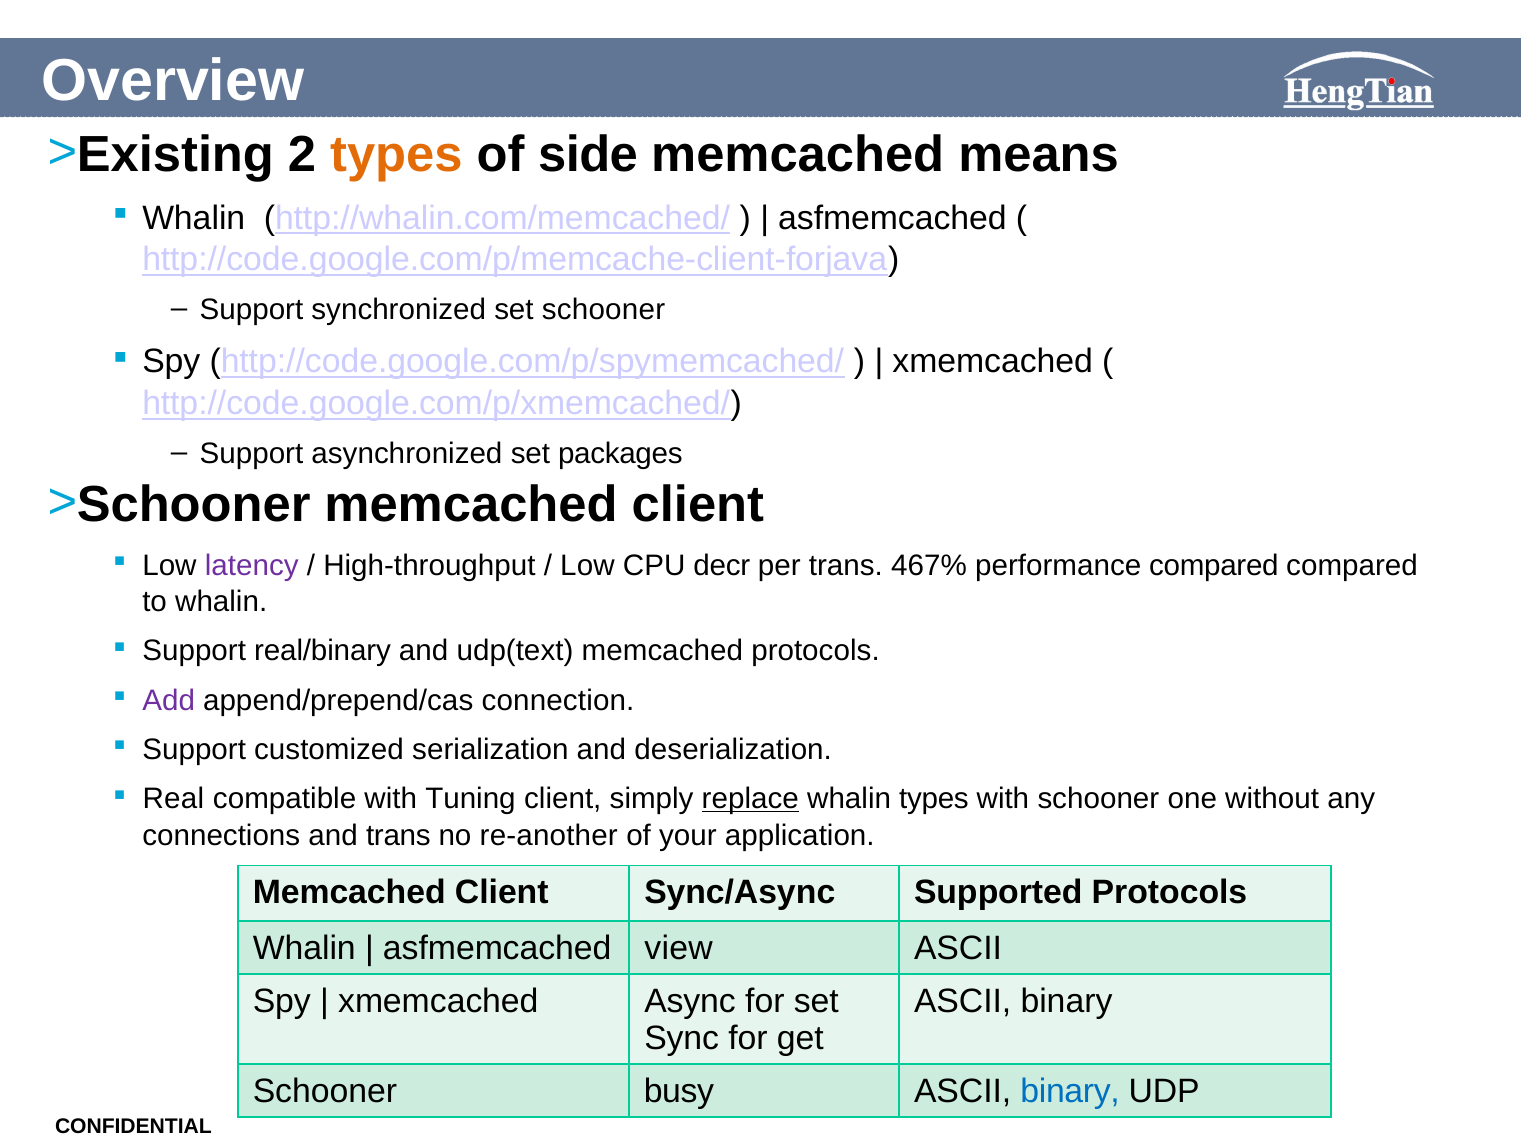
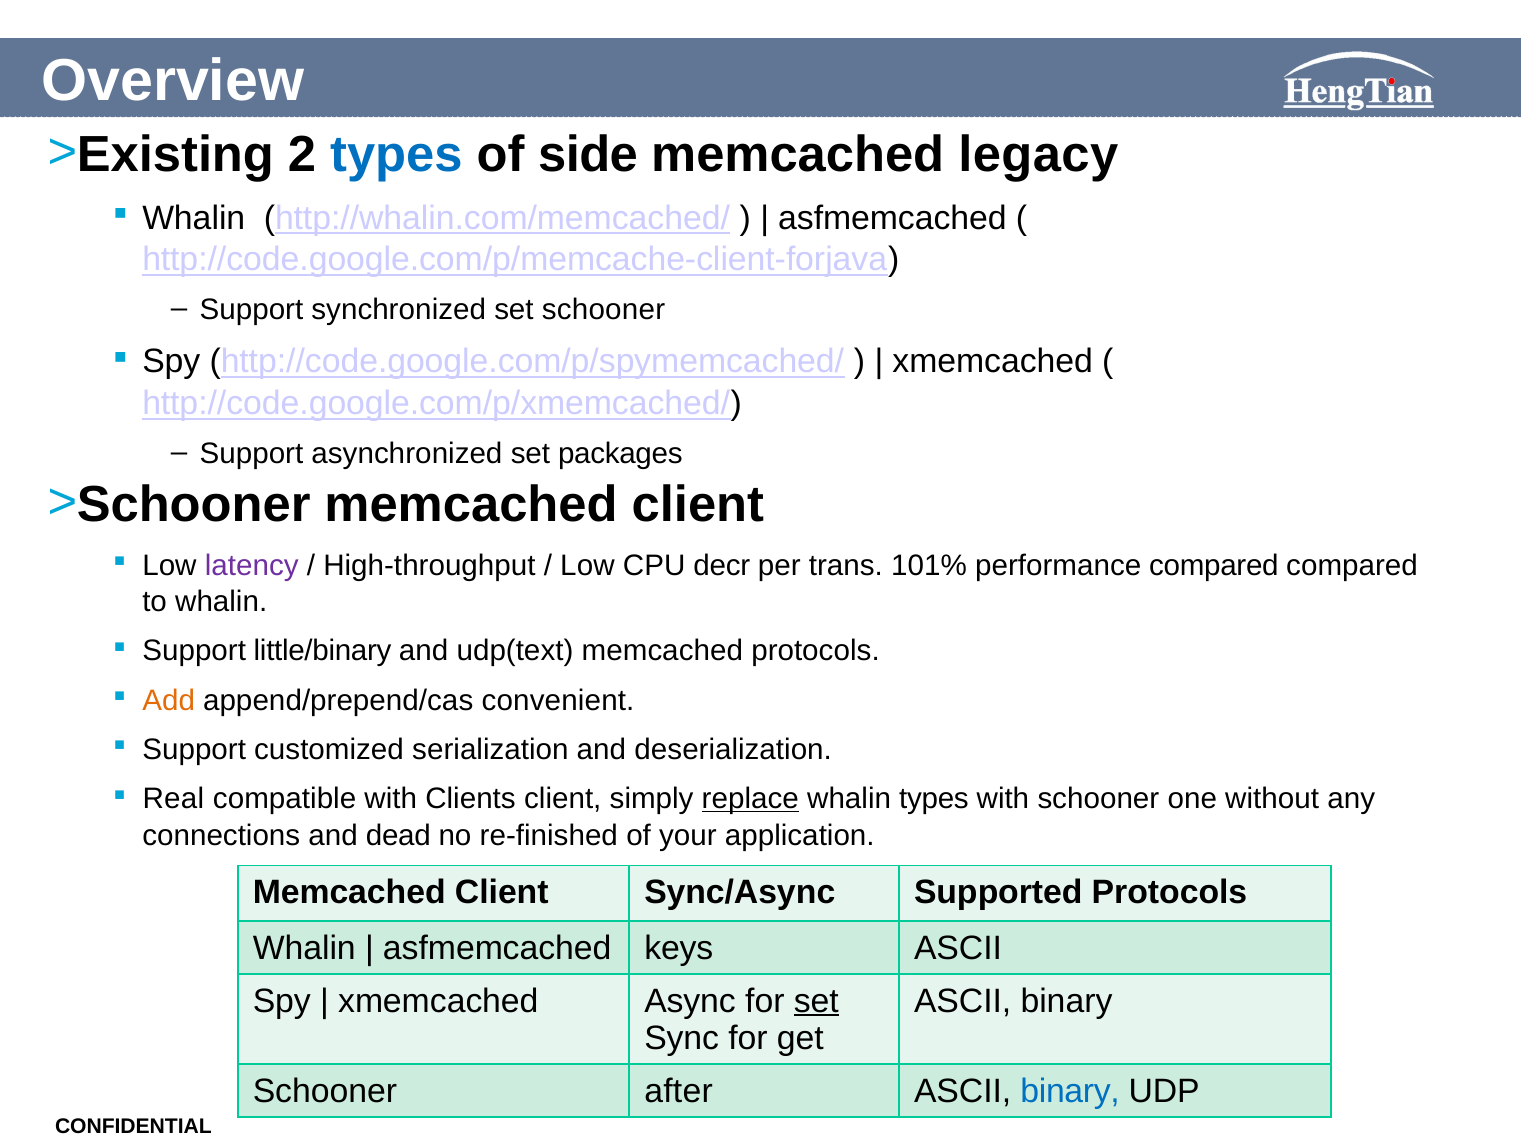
types at (396, 155) colour: orange -> blue
means: means -> legacy
467%: 467% -> 101%
real/binary: real/binary -> little/binary
Add colour: purple -> orange
connection: connection -> convenient
Tuning: Tuning -> Clients
and trans: trans -> dead
re-another: re-another -> re-finished
view: view -> keys
set at (816, 1001) underline: none -> present
busy: busy -> after
